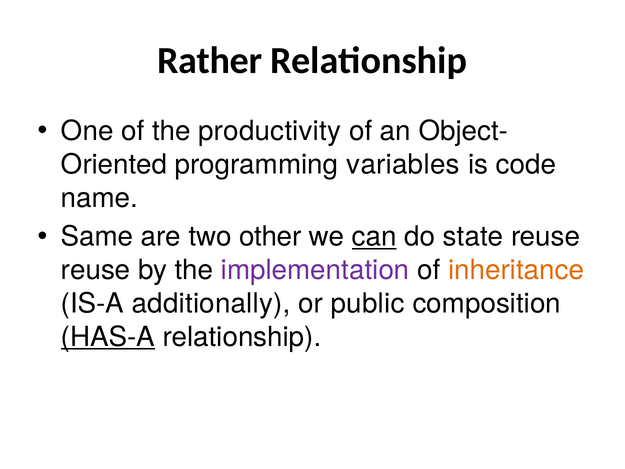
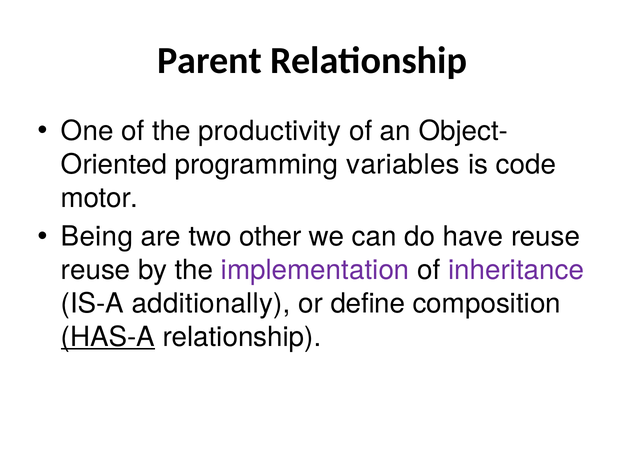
Rather: Rather -> Parent
name: name -> motor
Same: Same -> Being
can underline: present -> none
state: state -> have
inheritance colour: orange -> purple
public: public -> define
